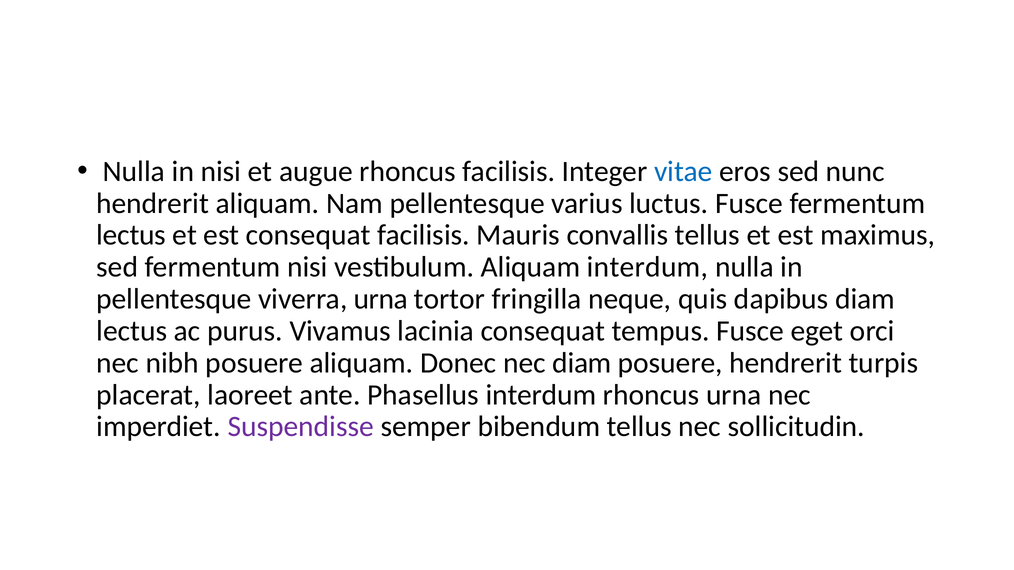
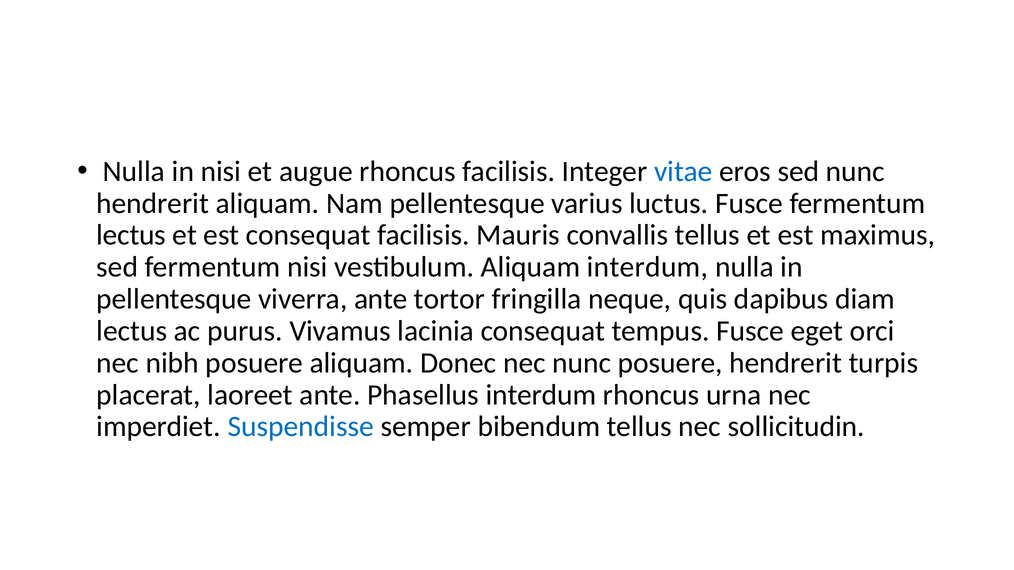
viverra urna: urna -> ante
nec diam: diam -> nunc
Suspendisse colour: purple -> blue
